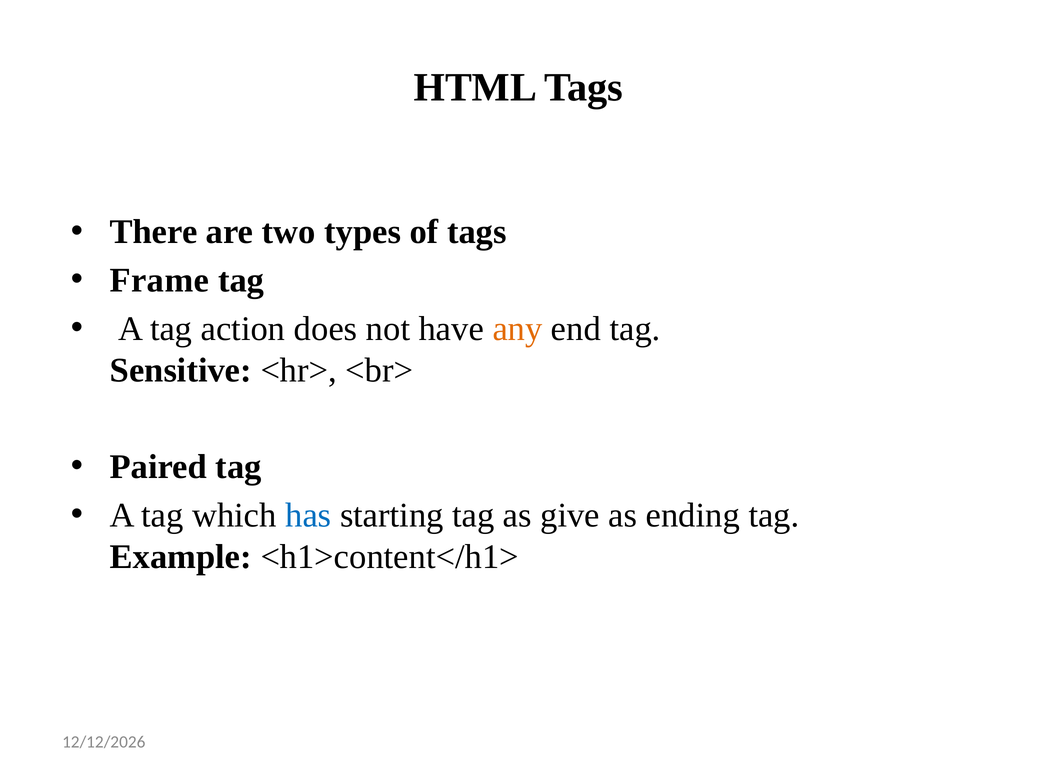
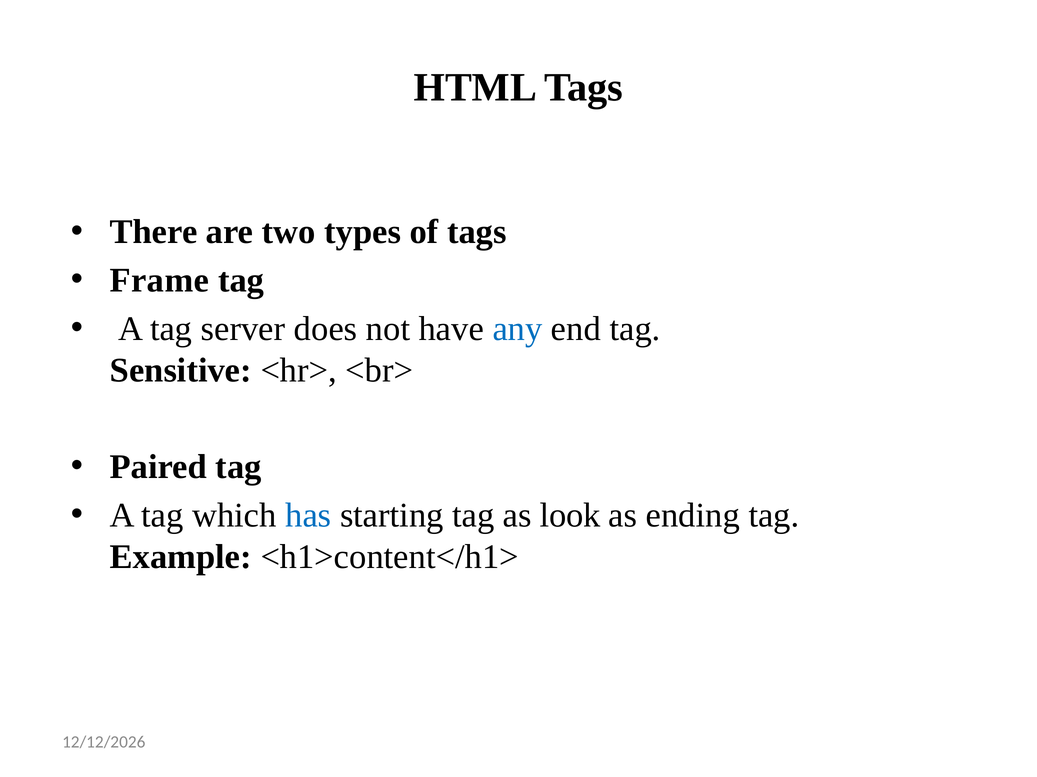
action: action -> server
any colour: orange -> blue
give: give -> look
